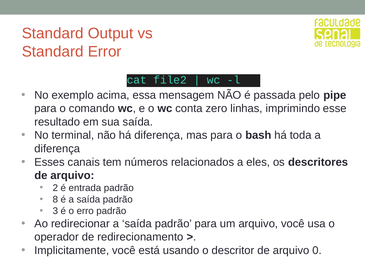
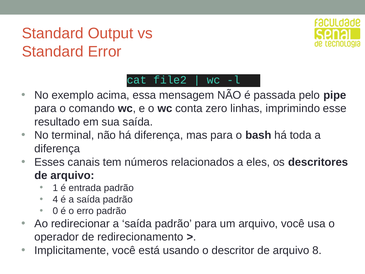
2: 2 -> 1
8: 8 -> 4
3: 3 -> 0
0: 0 -> 8
